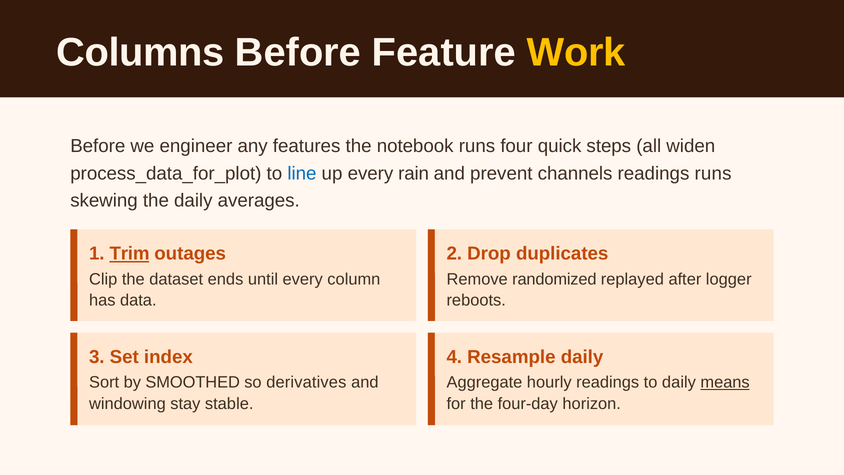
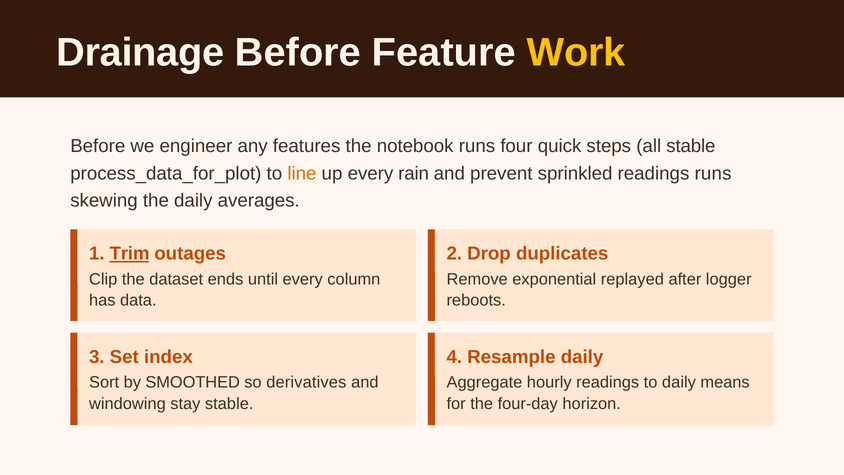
Columns: Columns -> Drainage
all widen: widen -> stable
line colour: blue -> orange
channels: channels -> sprinkled
randomized: randomized -> exponential
means underline: present -> none
